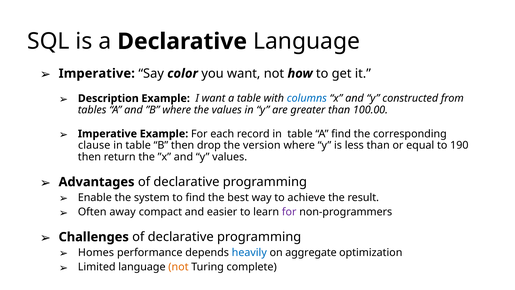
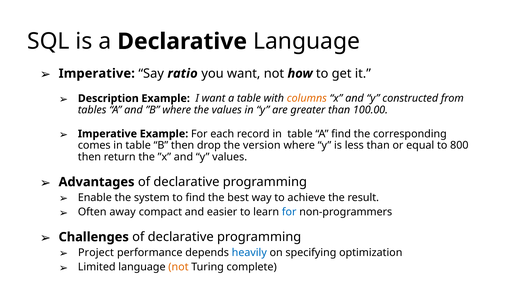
color: color -> ratio
columns colour: blue -> orange
clause: clause -> comes
190: 190 -> 800
for at (289, 212) colour: purple -> blue
Homes: Homes -> Project
aggregate: aggregate -> specifying
